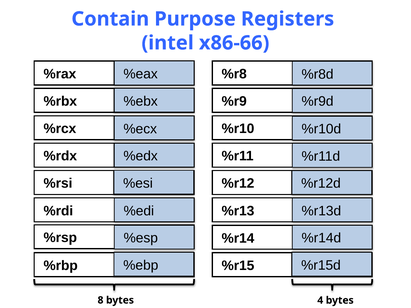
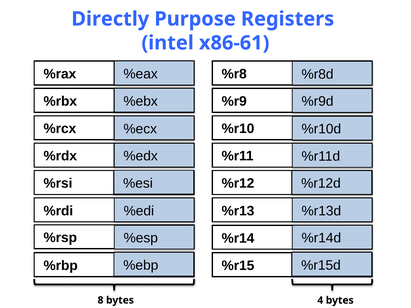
Contain: Contain -> Directly
x86-66: x86-66 -> x86-61
